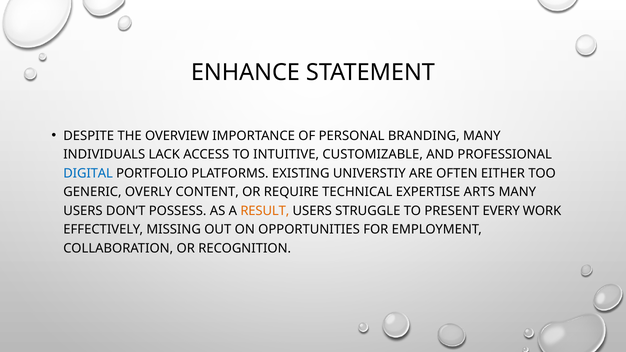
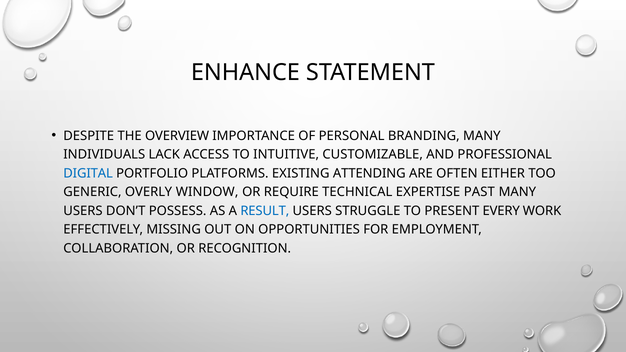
UNIVERSTIY: UNIVERSTIY -> ATTENDING
CONTENT: CONTENT -> WINDOW
ARTS: ARTS -> PAST
RESULT colour: orange -> blue
